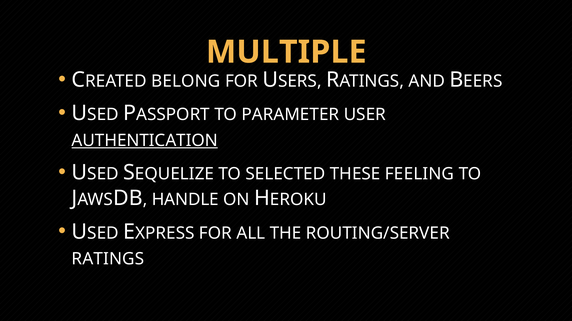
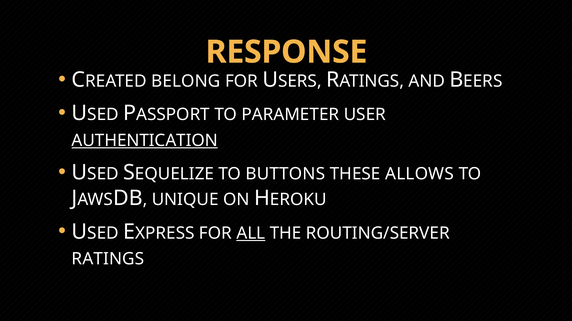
MULTIPLE: MULTIPLE -> RESPONSE
SELECTED: SELECTED -> BUTTONS
FEELING: FEELING -> ALLOWS
HANDLE: HANDLE -> UNIQUE
ALL underline: none -> present
